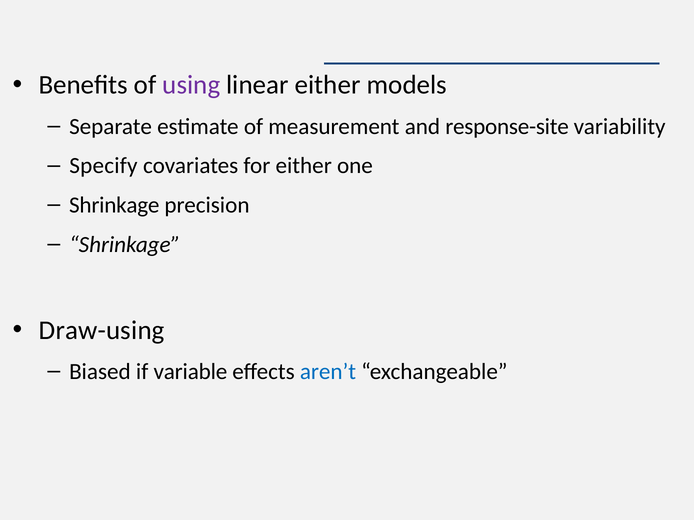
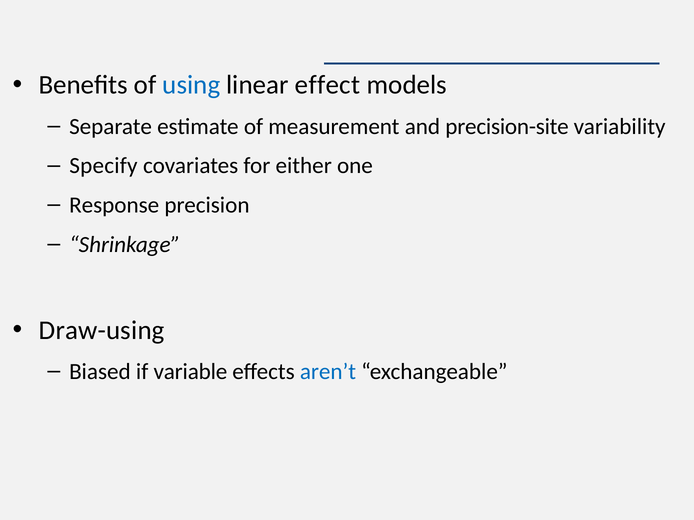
using colour: purple -> blue
linear either: either -> effect
response-site: response-site -> precision-site
Shrinkage at (114, 205): Shrinkage -> Response
